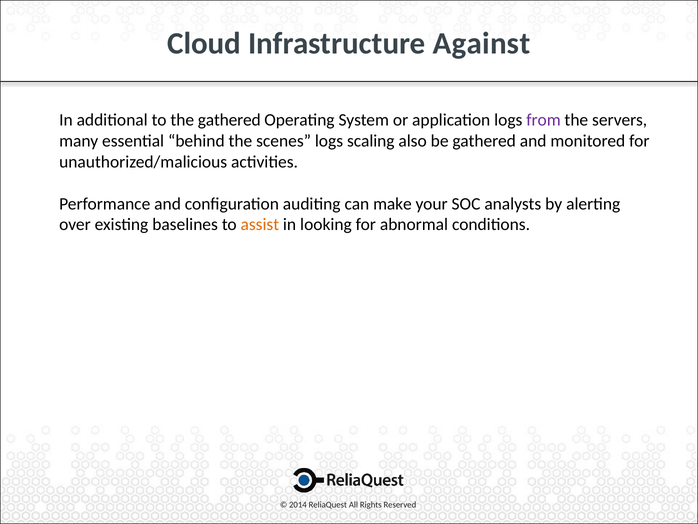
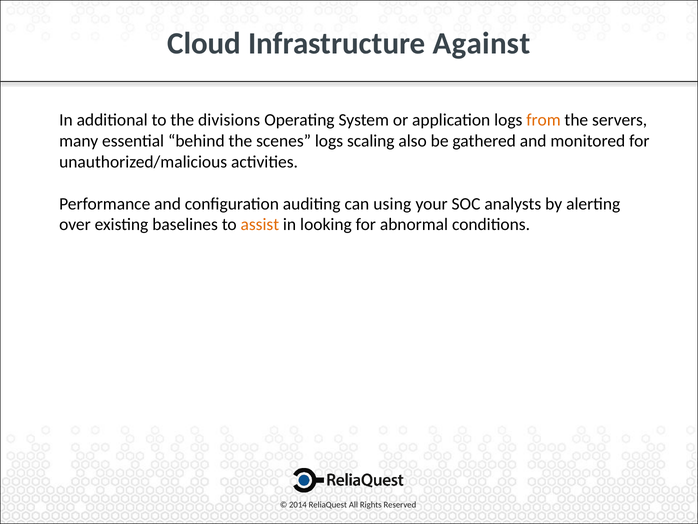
the gathered: gathered -> divisions
from colour: purple -> orange
make: make -> using
